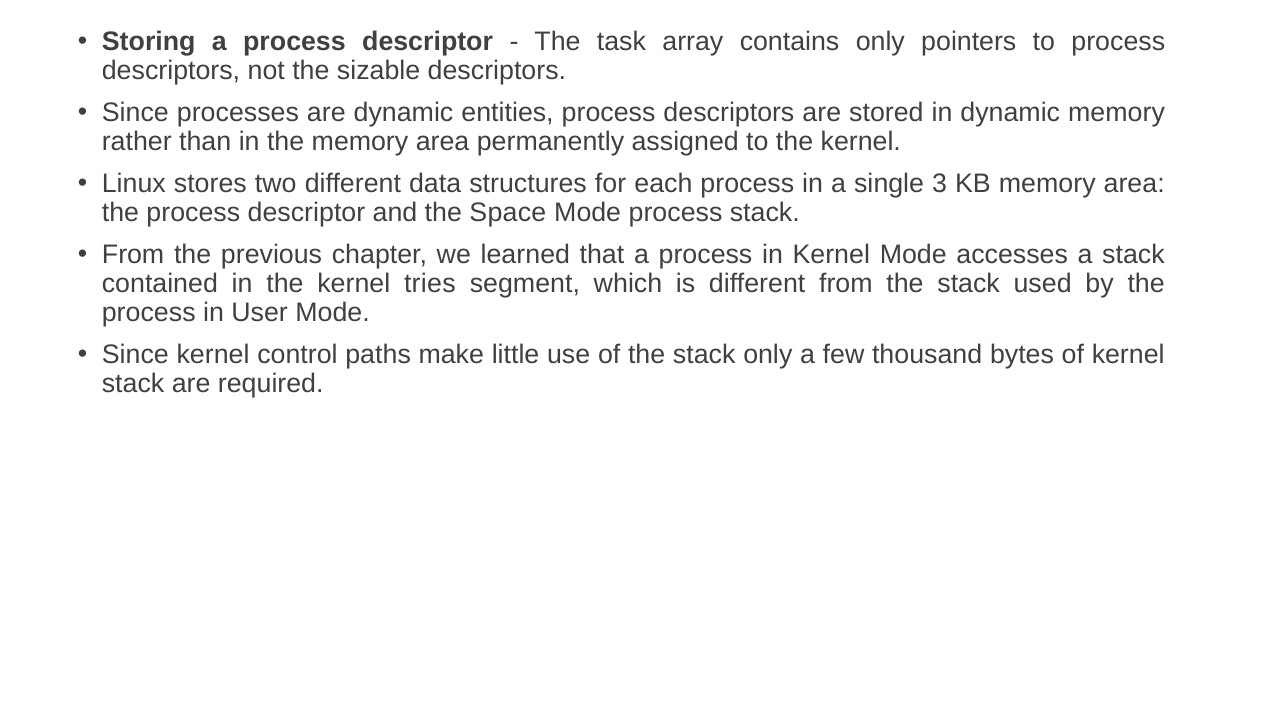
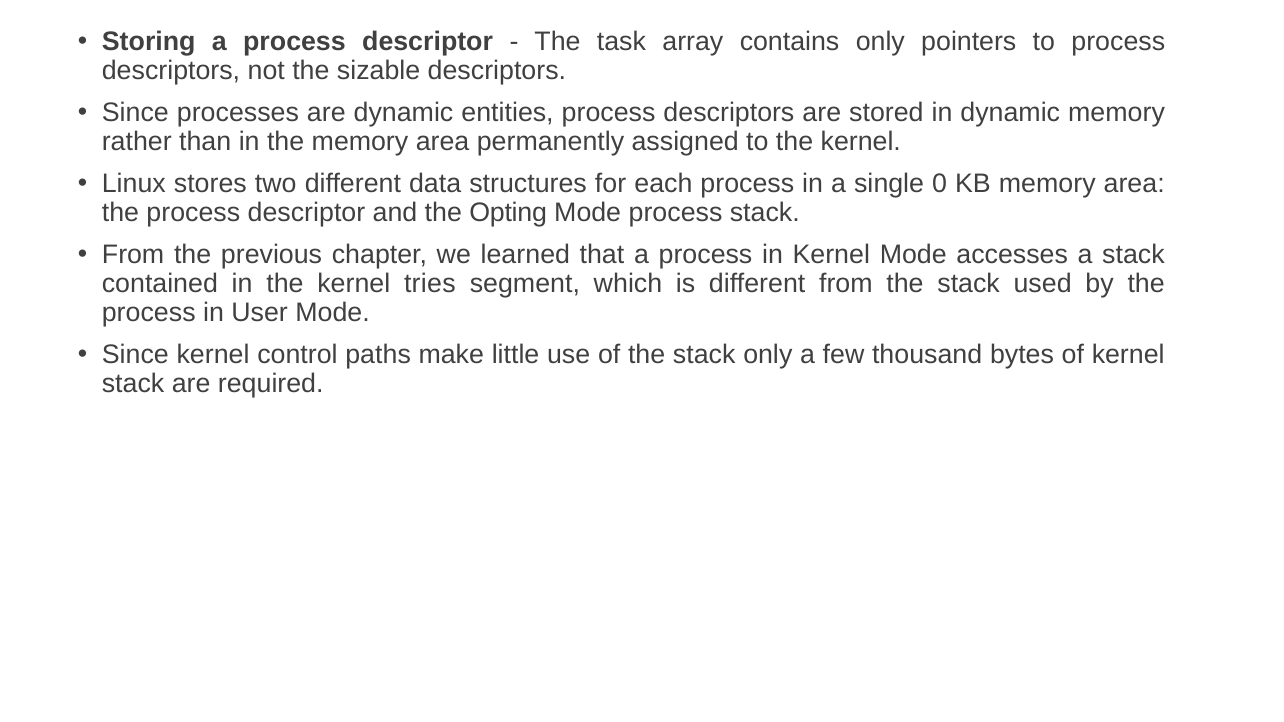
3: 3 -> 0
Space: Space -> Opting
